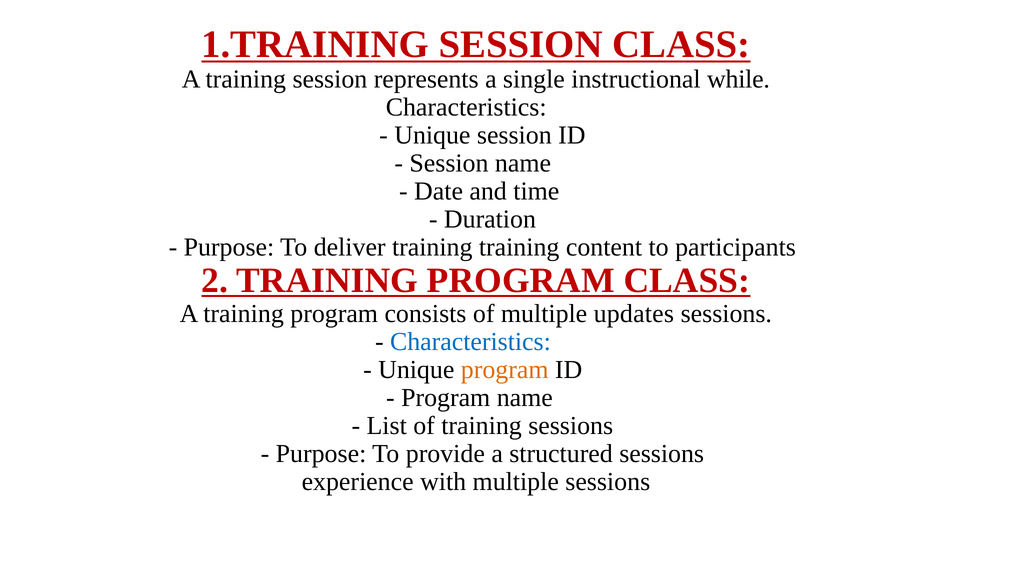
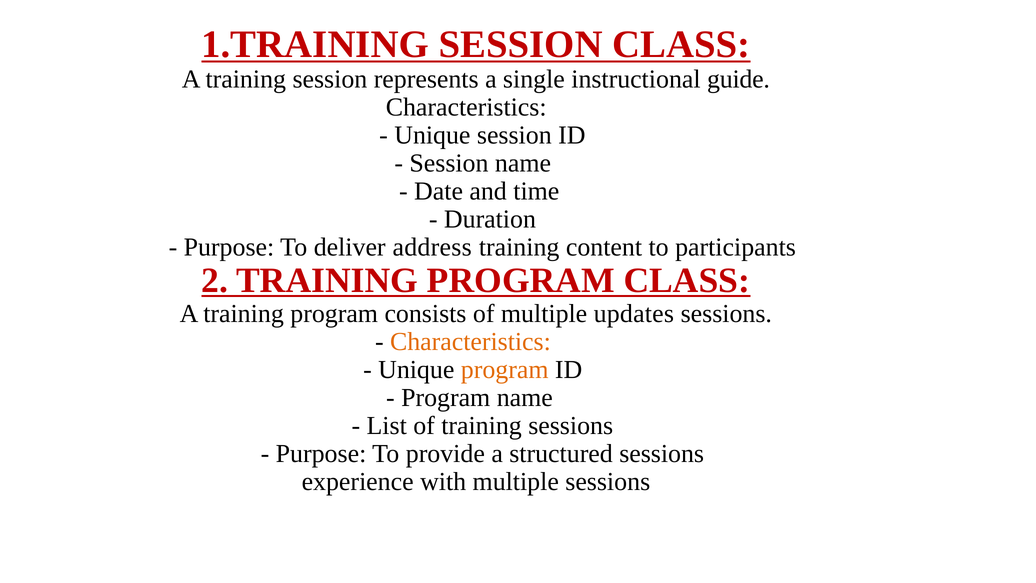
while: while -> guide
deliver training: training -> address
Characteristics at (470, 341) colour: blue -> orange
